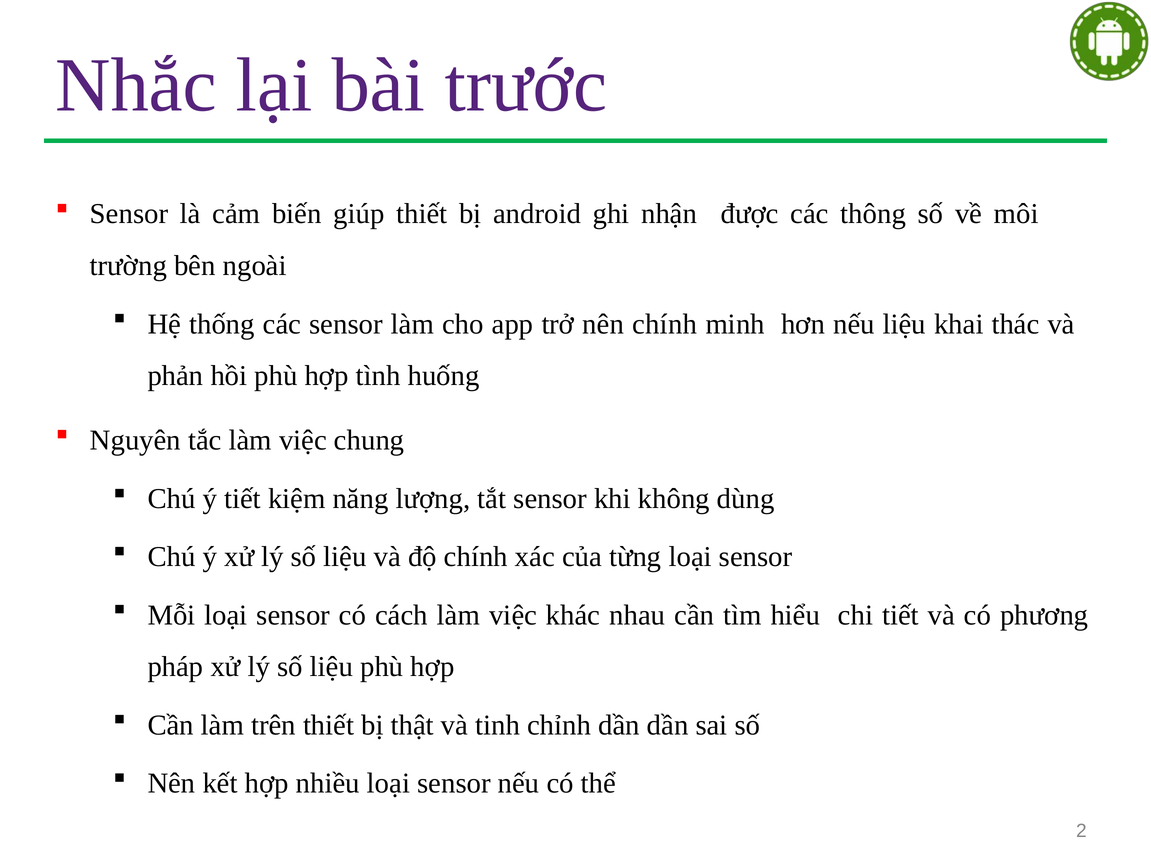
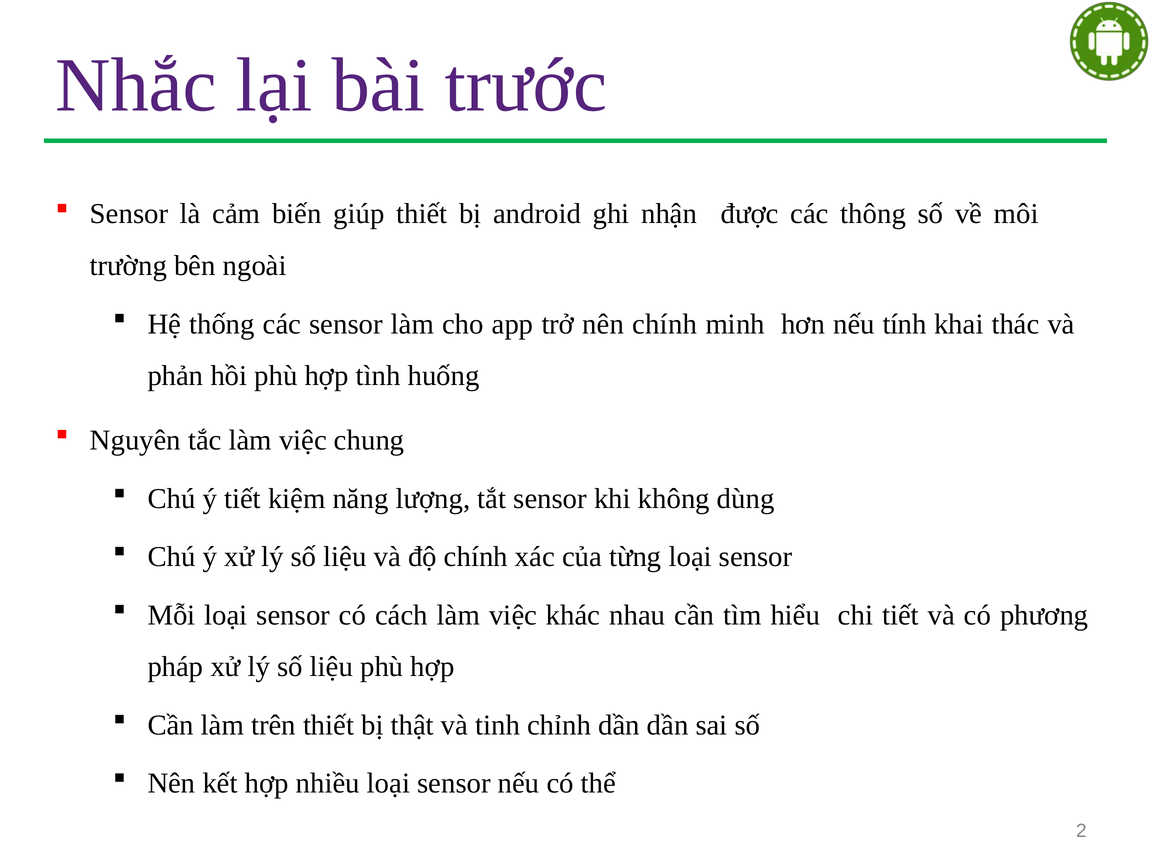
nếu liệu: liệu -> tính
